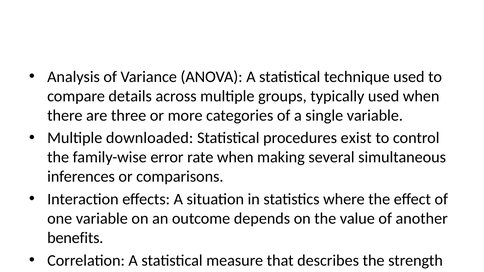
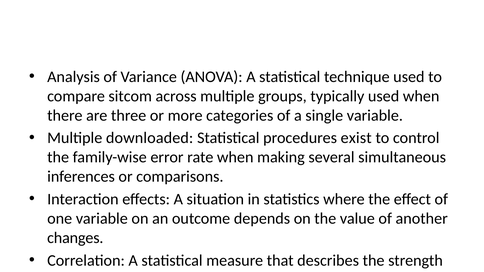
details: details -> sitcom
benefits: benefits -> changes
